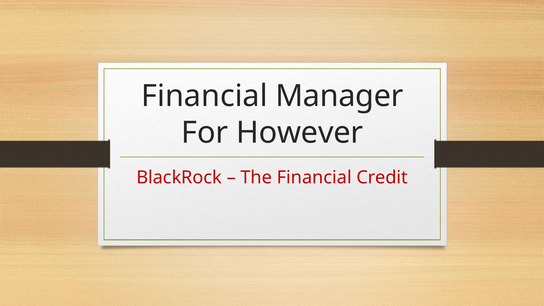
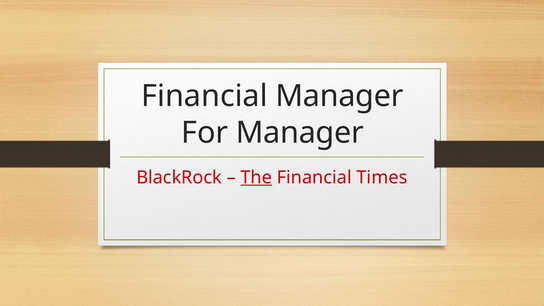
For However: However -> Manager
The underline: none -> present
Credit: Credit -> Times
